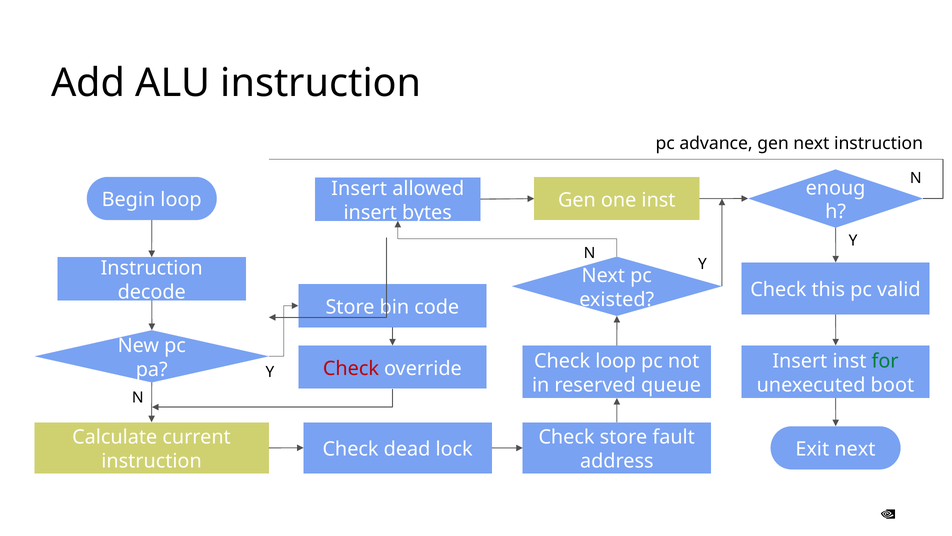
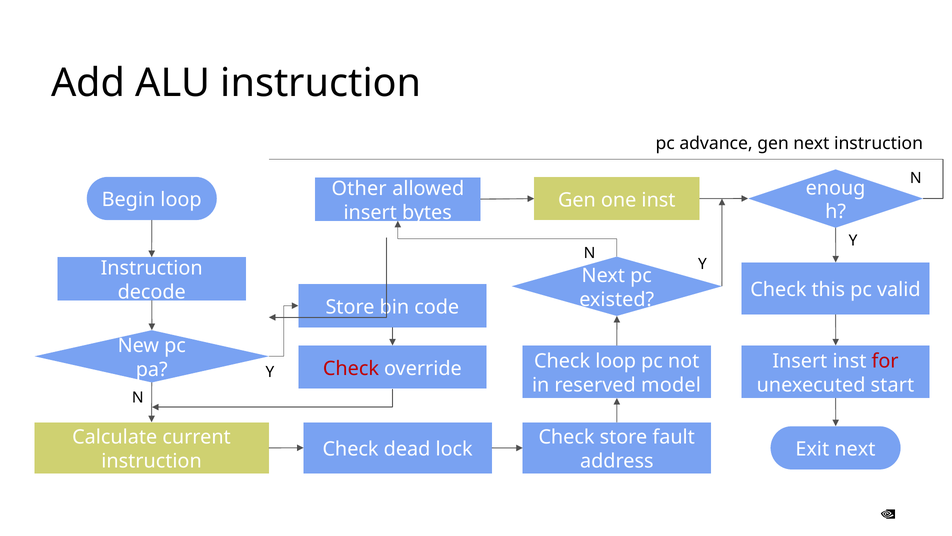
Insert at (359, 188): Insert -> Other
for colour: green -> red
queue: queue -> model
boot: boot -> start
